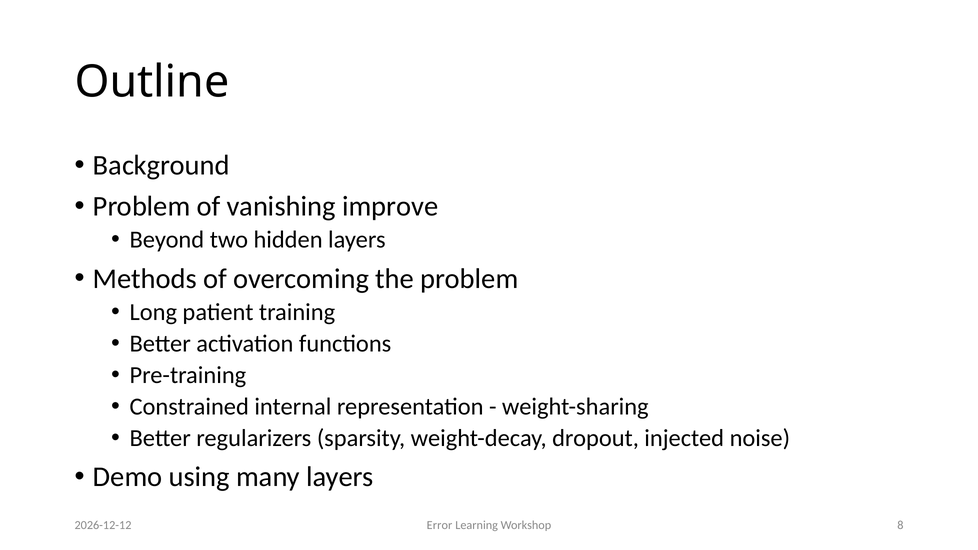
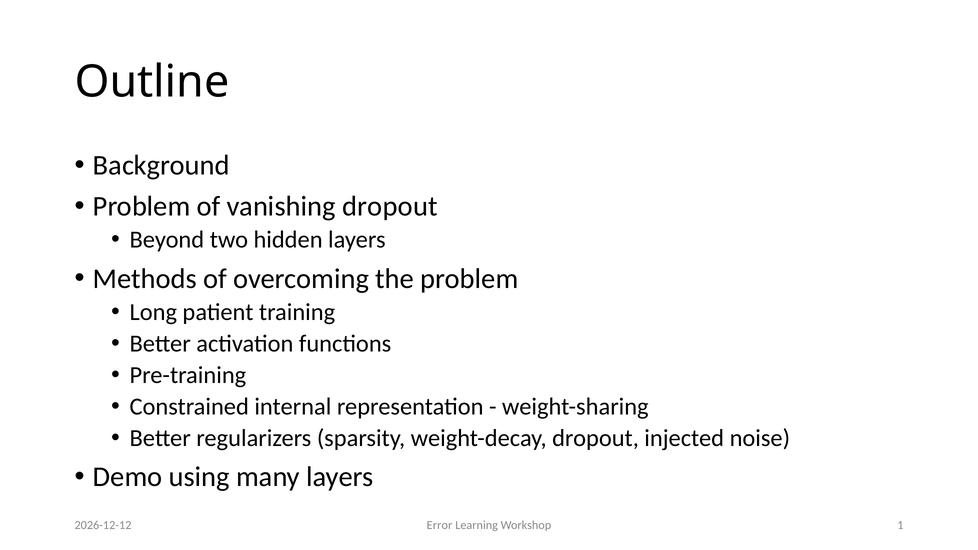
vanishing improve: improve -> dropout
8: 8 -> 1
